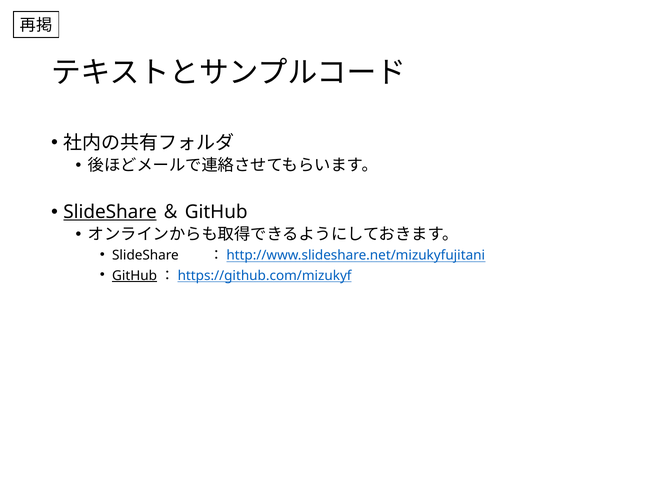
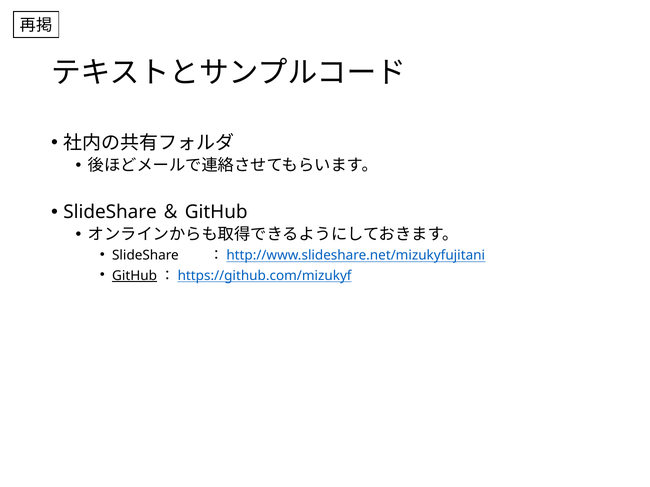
SlideShare at (110, 212) underline: present -> none
